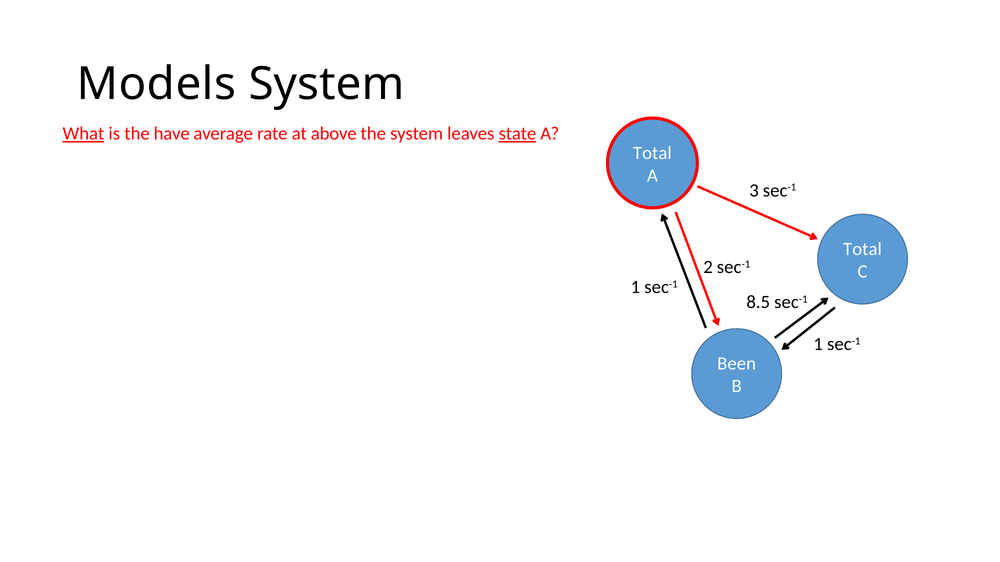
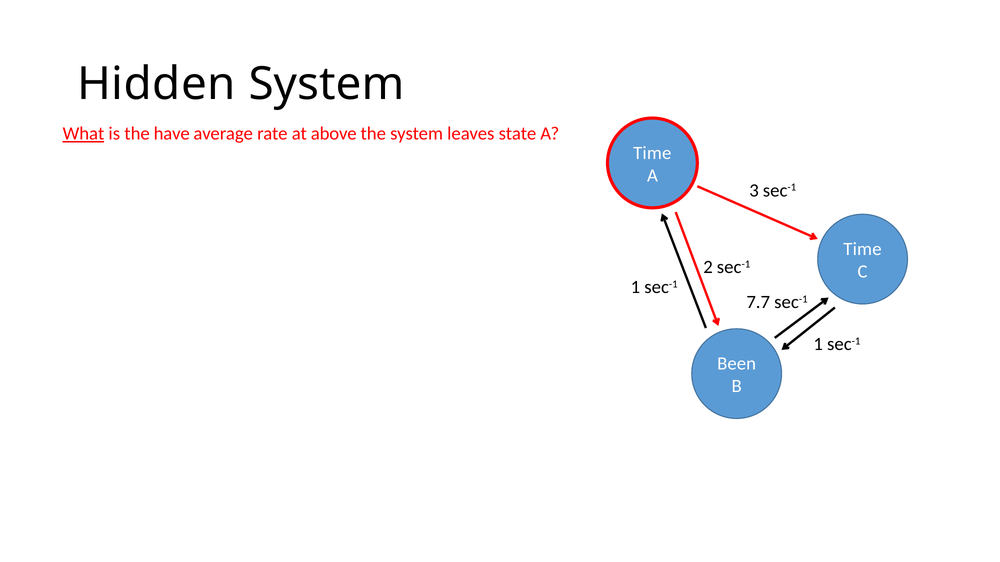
Models: Models -> Hidden
state underline: present -> none
Total at (652, 153): Total -> Time
Total at (863, 249): Total -> Time
8.5: 8.5 -> 7.7
